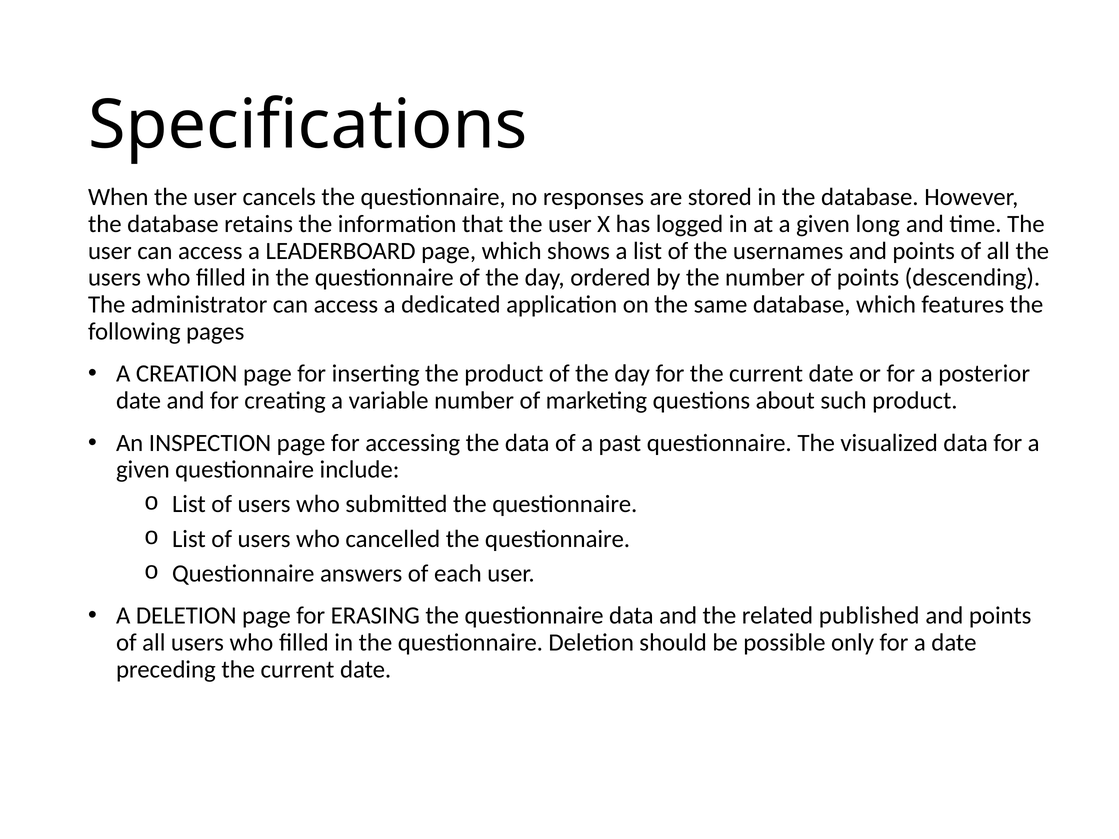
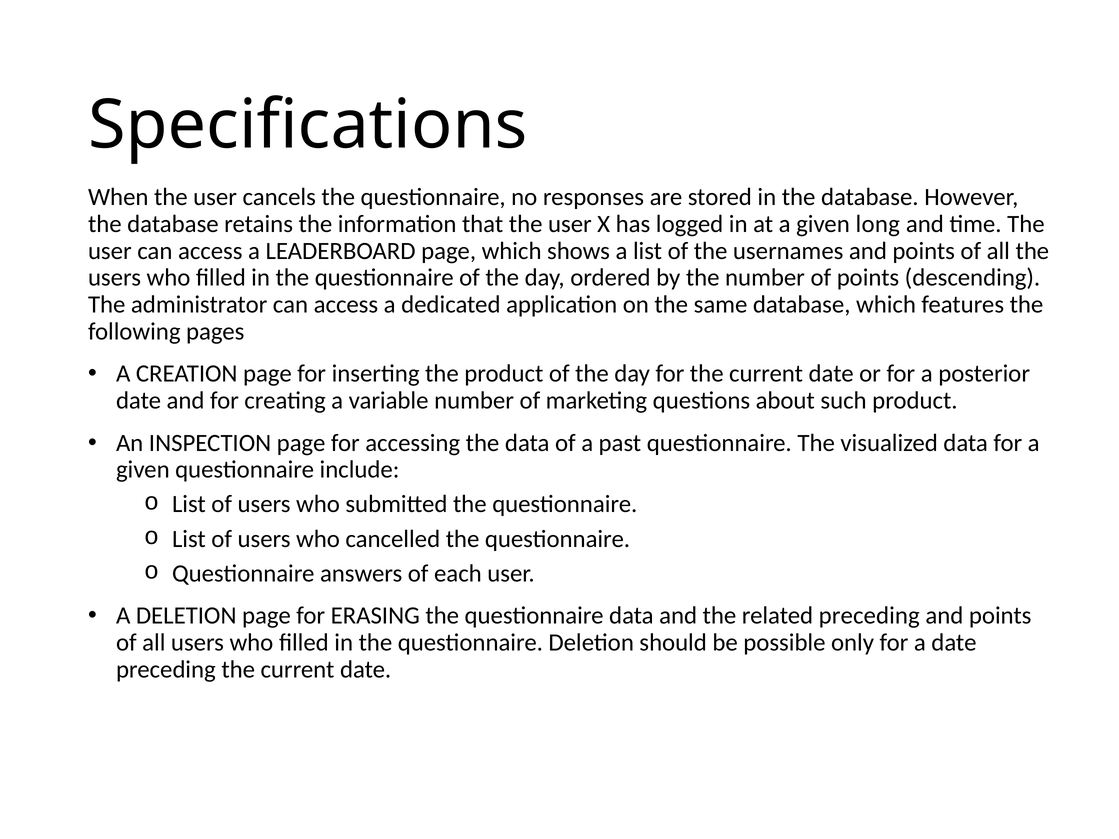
related published: published -> preceding
